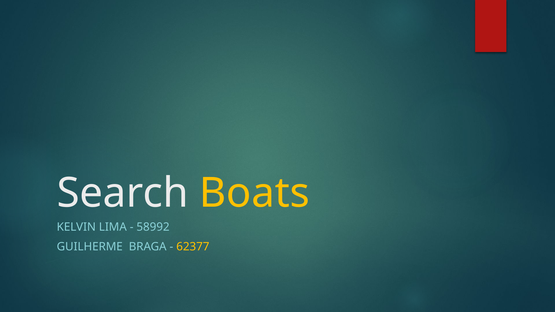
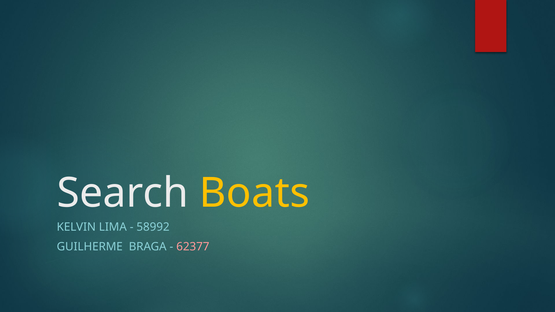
62377 colour: yellow -> pink
